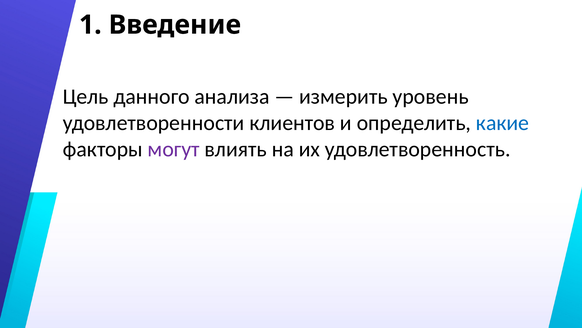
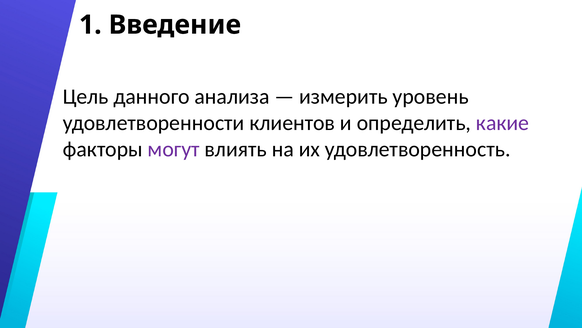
какие colour: blue -> purple
